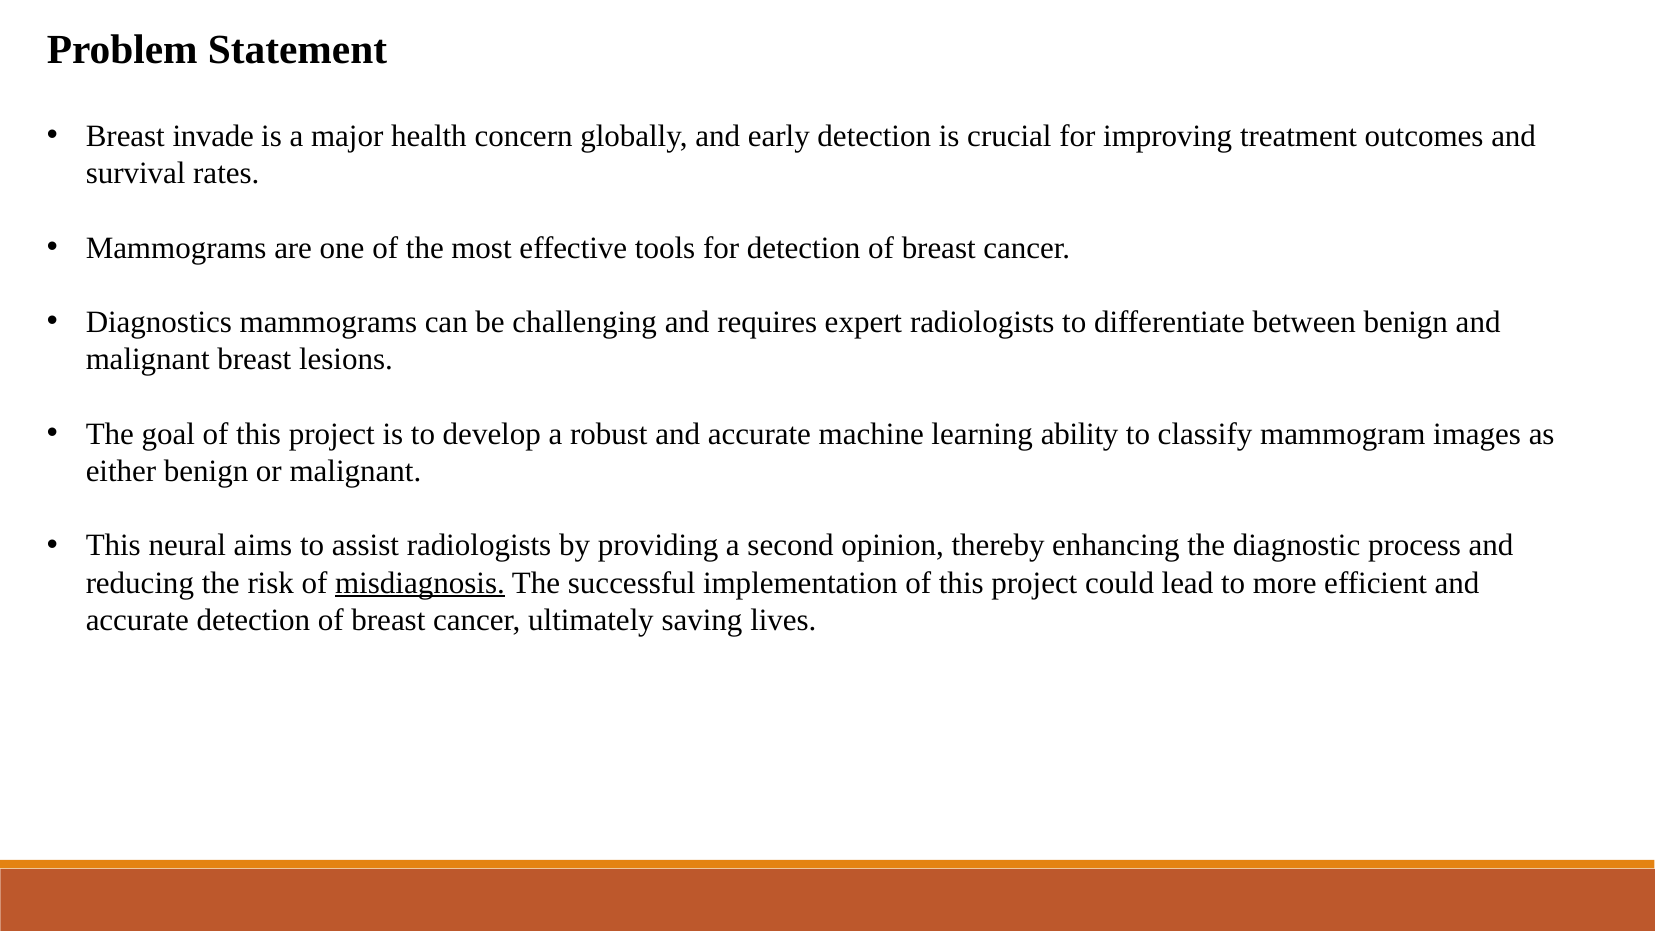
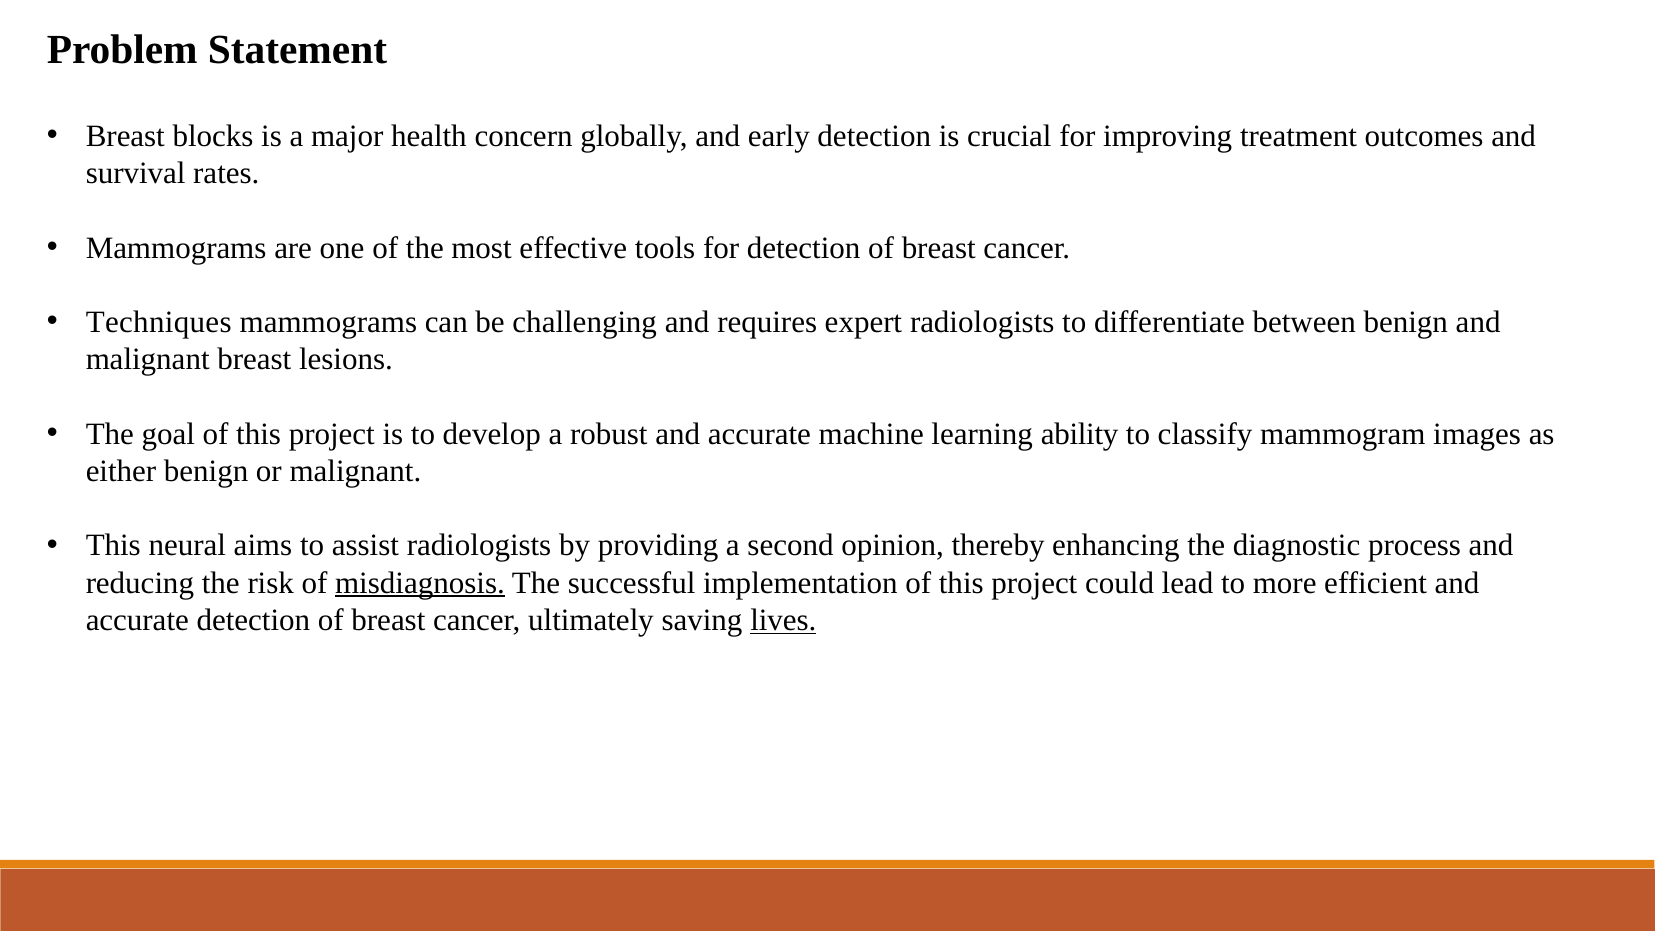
invade: invade -> blocks
Diagnostics: Diagnostics -> Techniques
lives underline: none -> present
